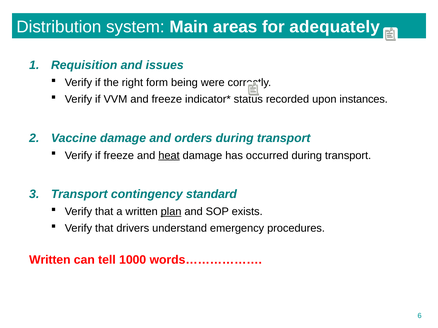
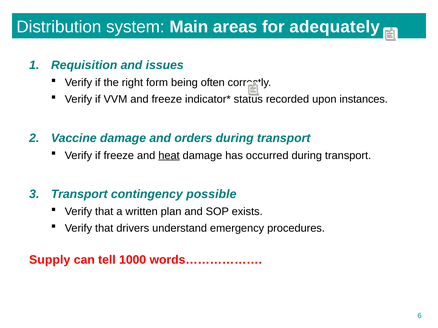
were: were -> often
standard: standard -> possible
plan underline: present -> none
Written at (50, 260): Written -> Supply
